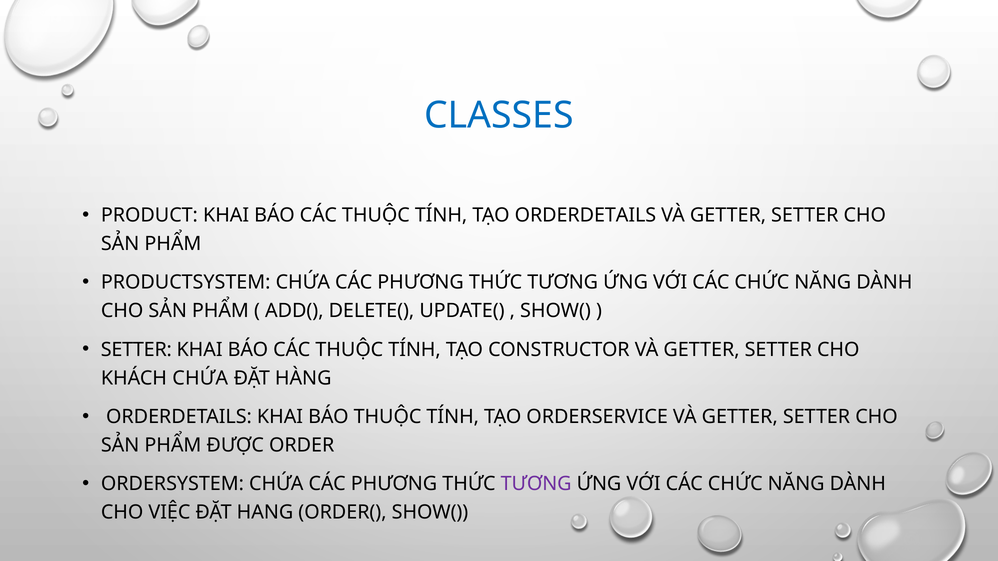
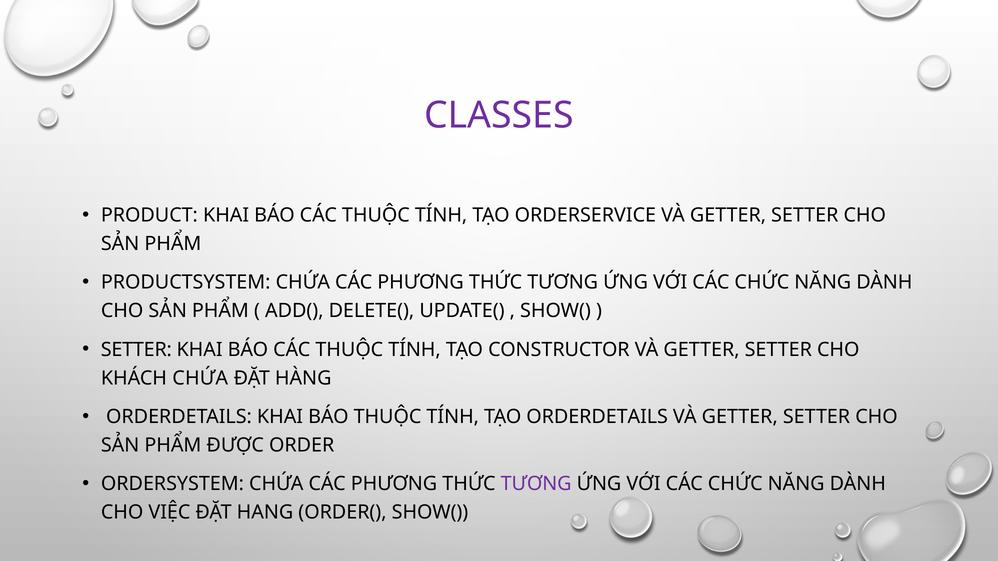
CLASSES colour: blue -> purple
TẠO ORDERDETAILS: ORDERDETAILS -> ORDERSERVICE
TẠO ORDERSERVICE: ORDERSERVICE -> ORDERDETAILS
